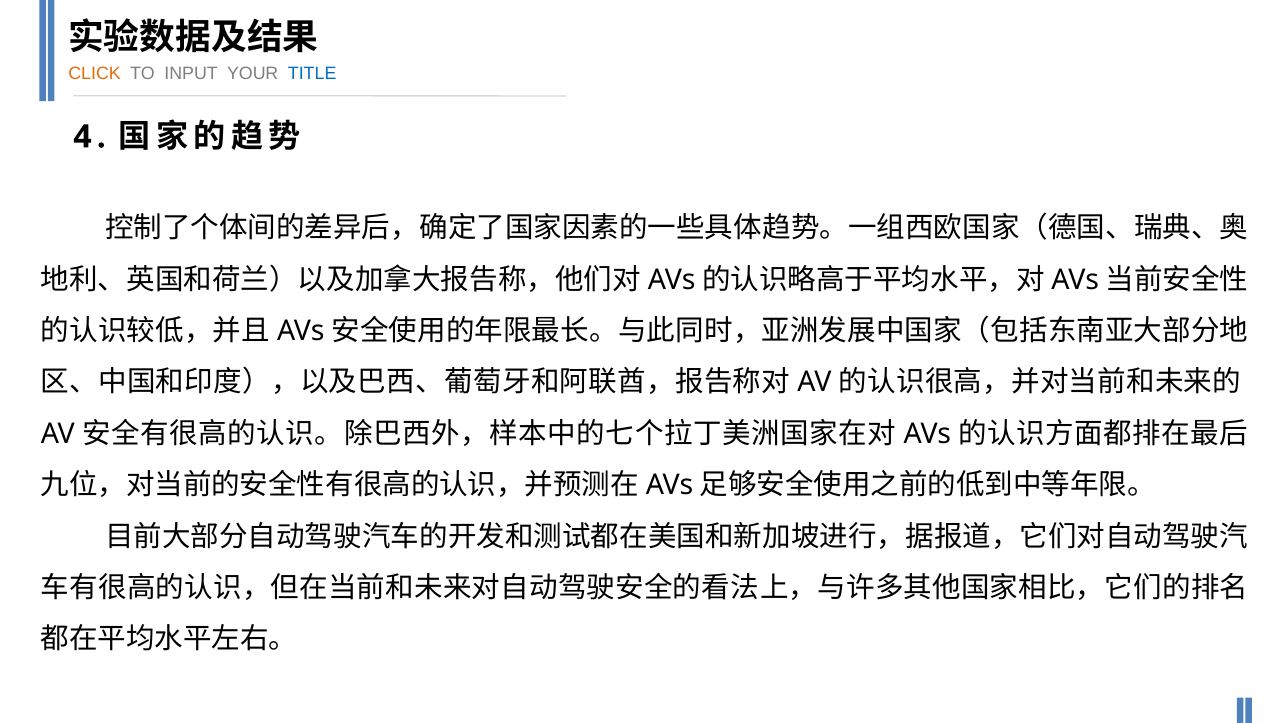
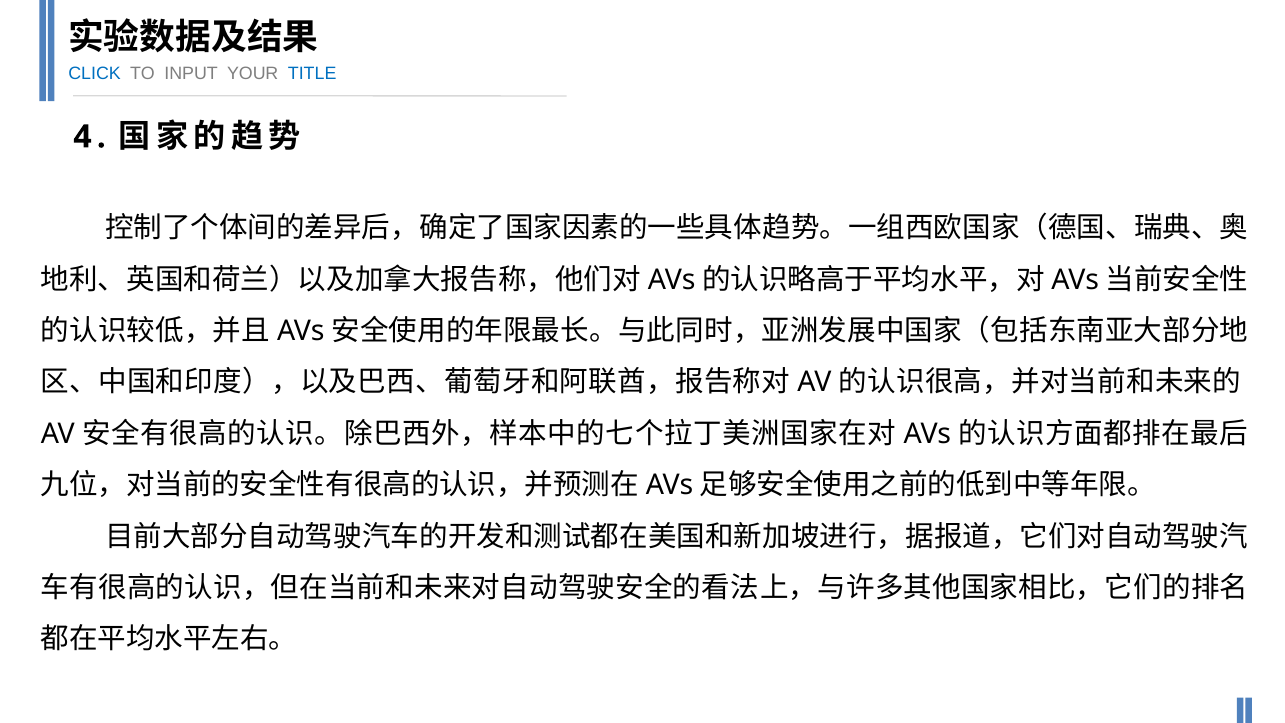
CLICK colour: orange -> blue
